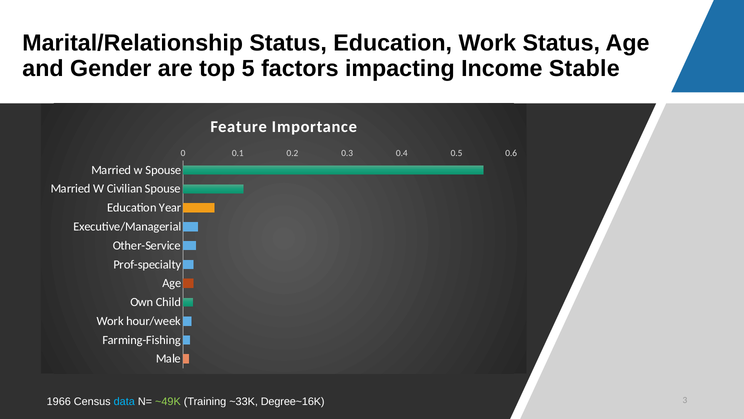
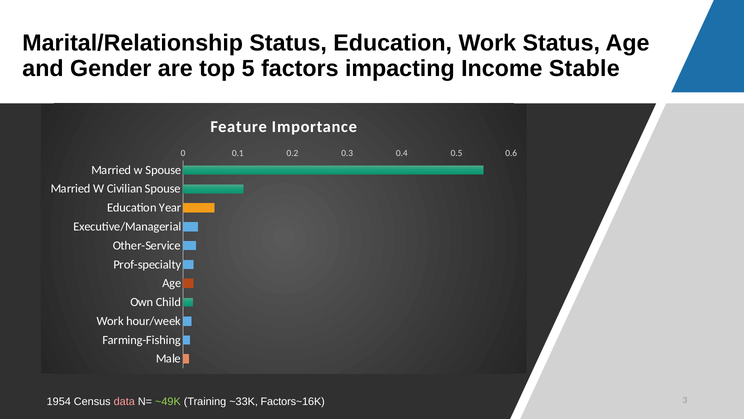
1966: 1966 -> 1954
data colour: light blue -> pink
Degree~16K: Degree~16K -> Factors~16K
